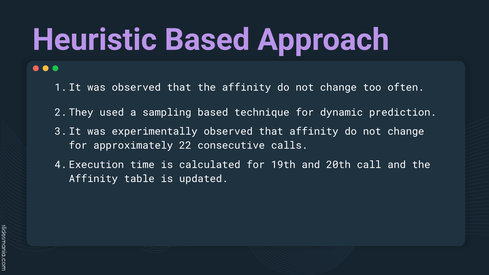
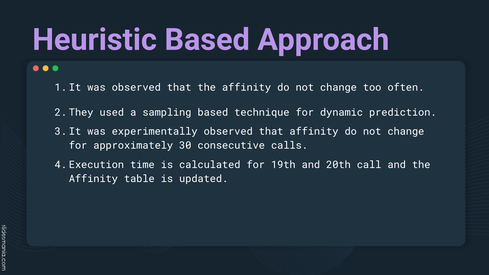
22: 22 -> 30
